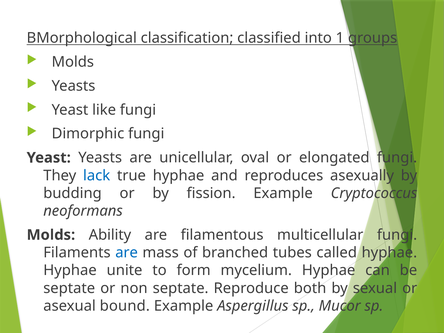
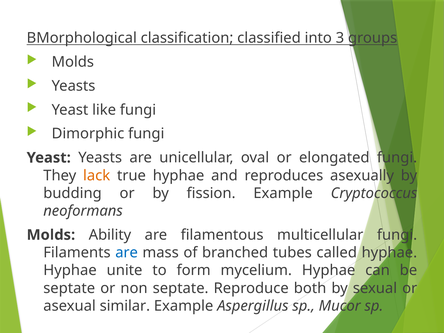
1: 1 -> 3
lack colour: blue -> orange
bound: bound -> similar
